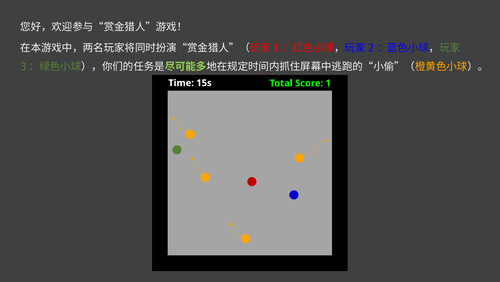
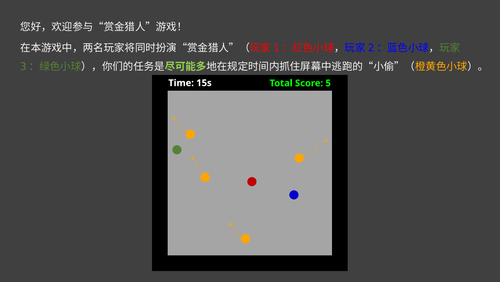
1: 1 -> 5
